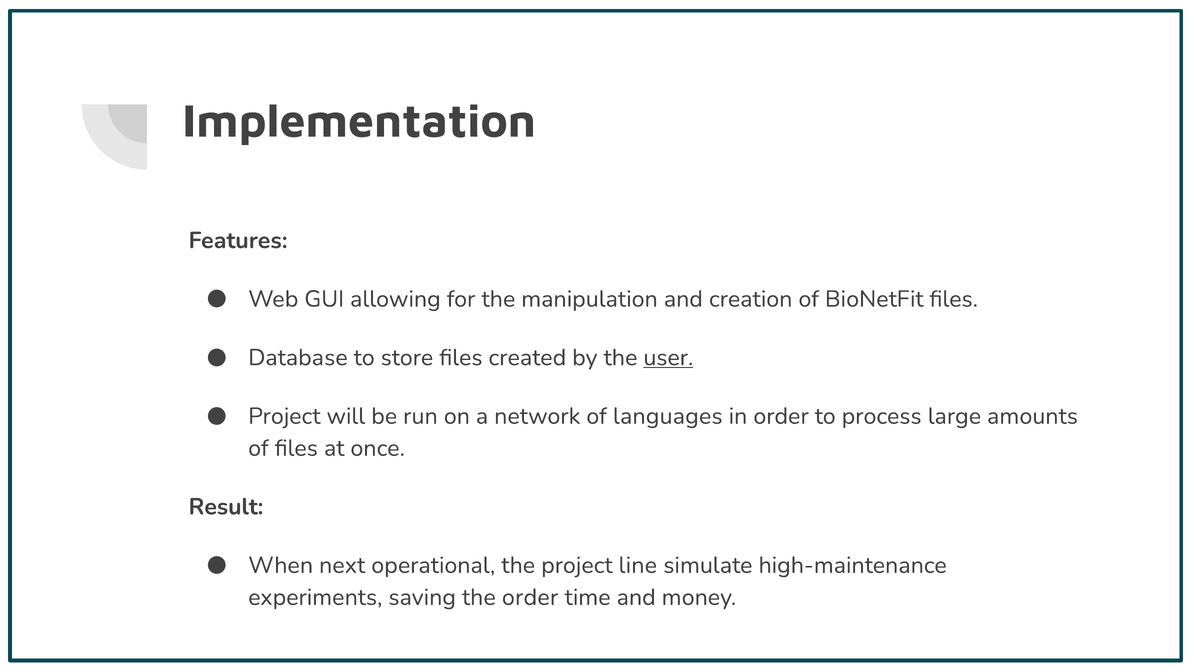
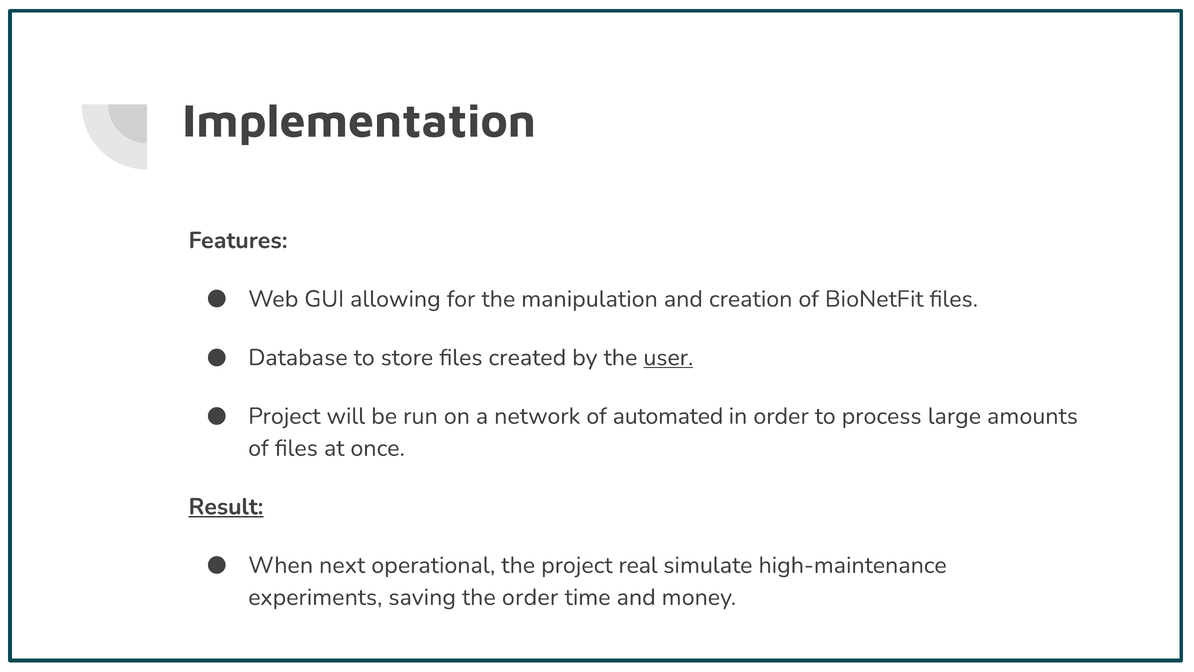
languages: languages -> automated
Result underline: none -> present
line: line -> real
